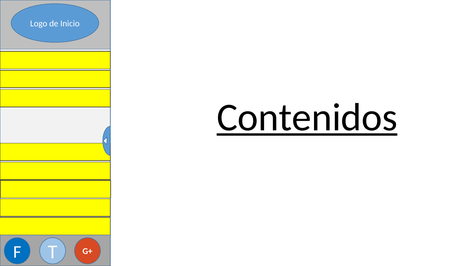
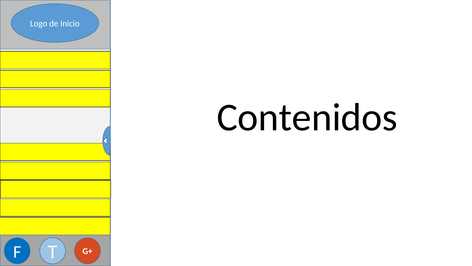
Contenidos underline: present -> none
